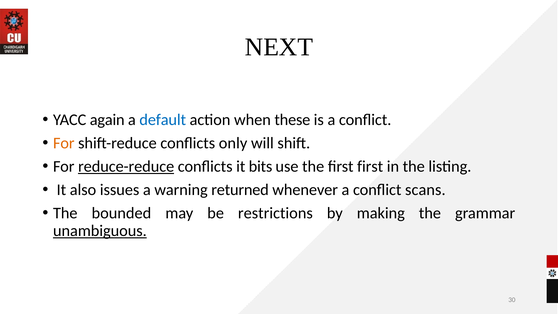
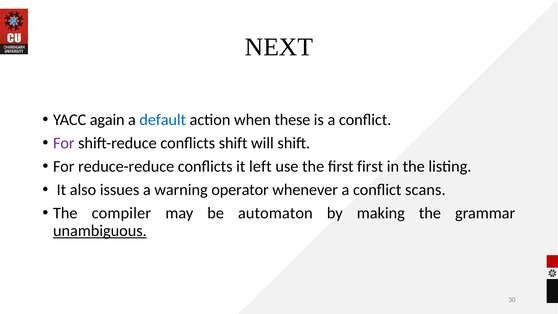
For at (64, 143) colour: orange -> purple
conflicts only: only -> shift
reduce-reduce underline: present -> none
bits: bits -> left
returned: returned -> operator
bounded: bounded -> compiler
restrictions: restrictions -> automaton
